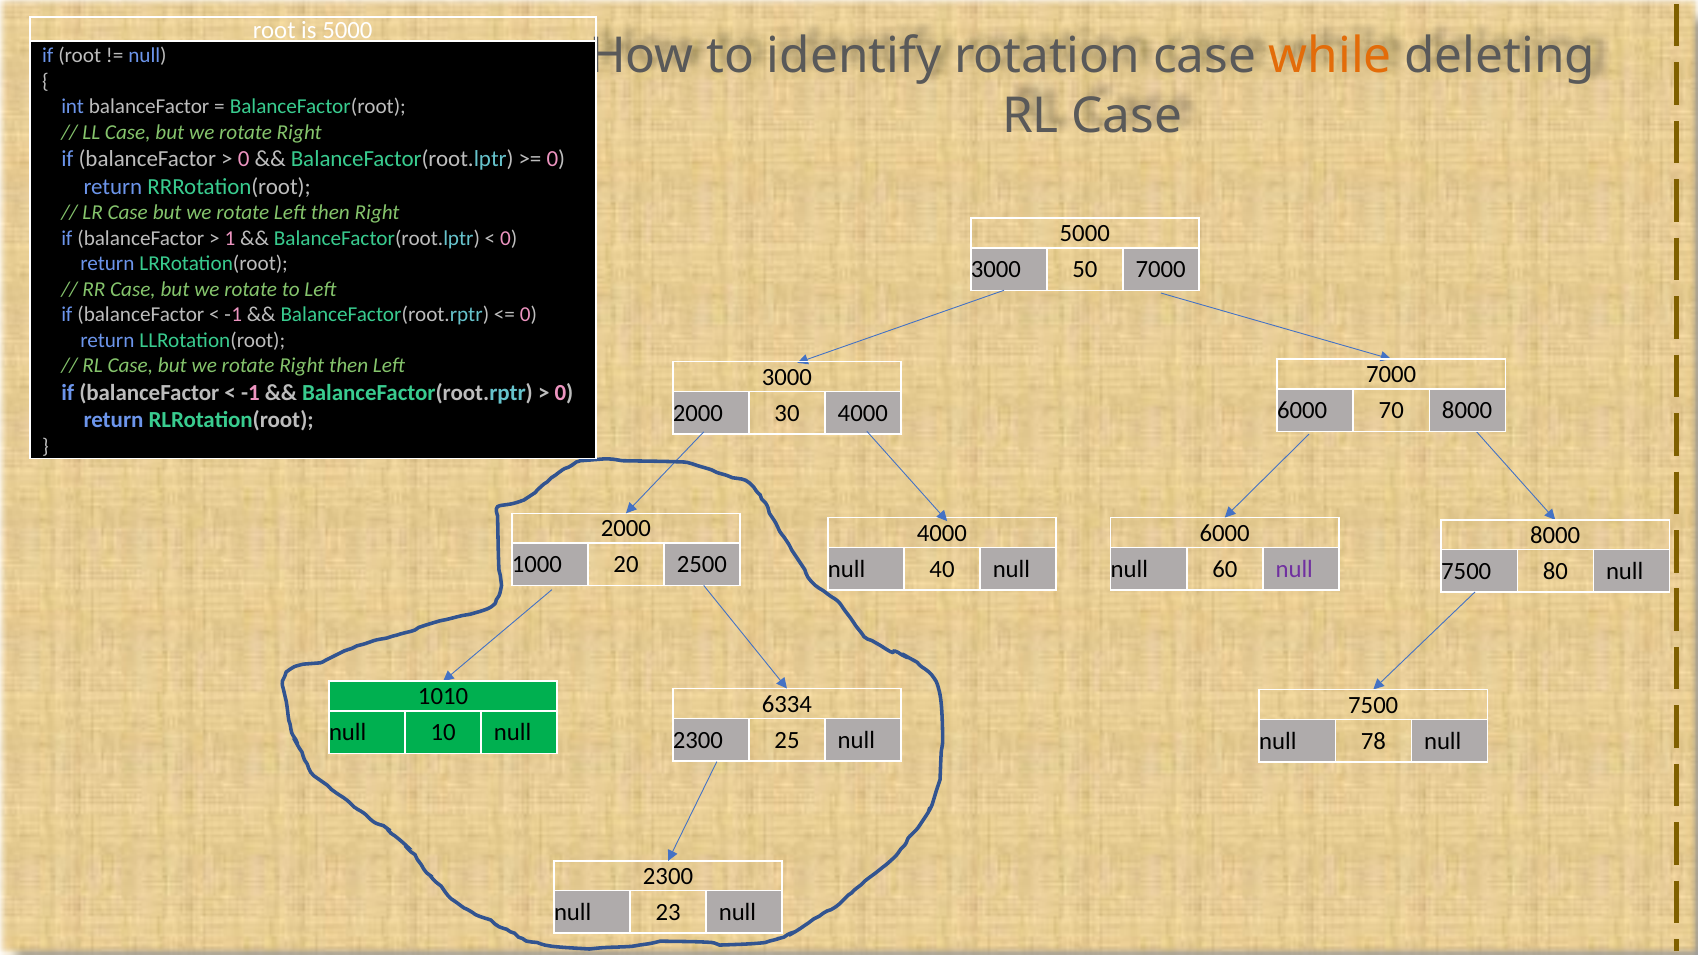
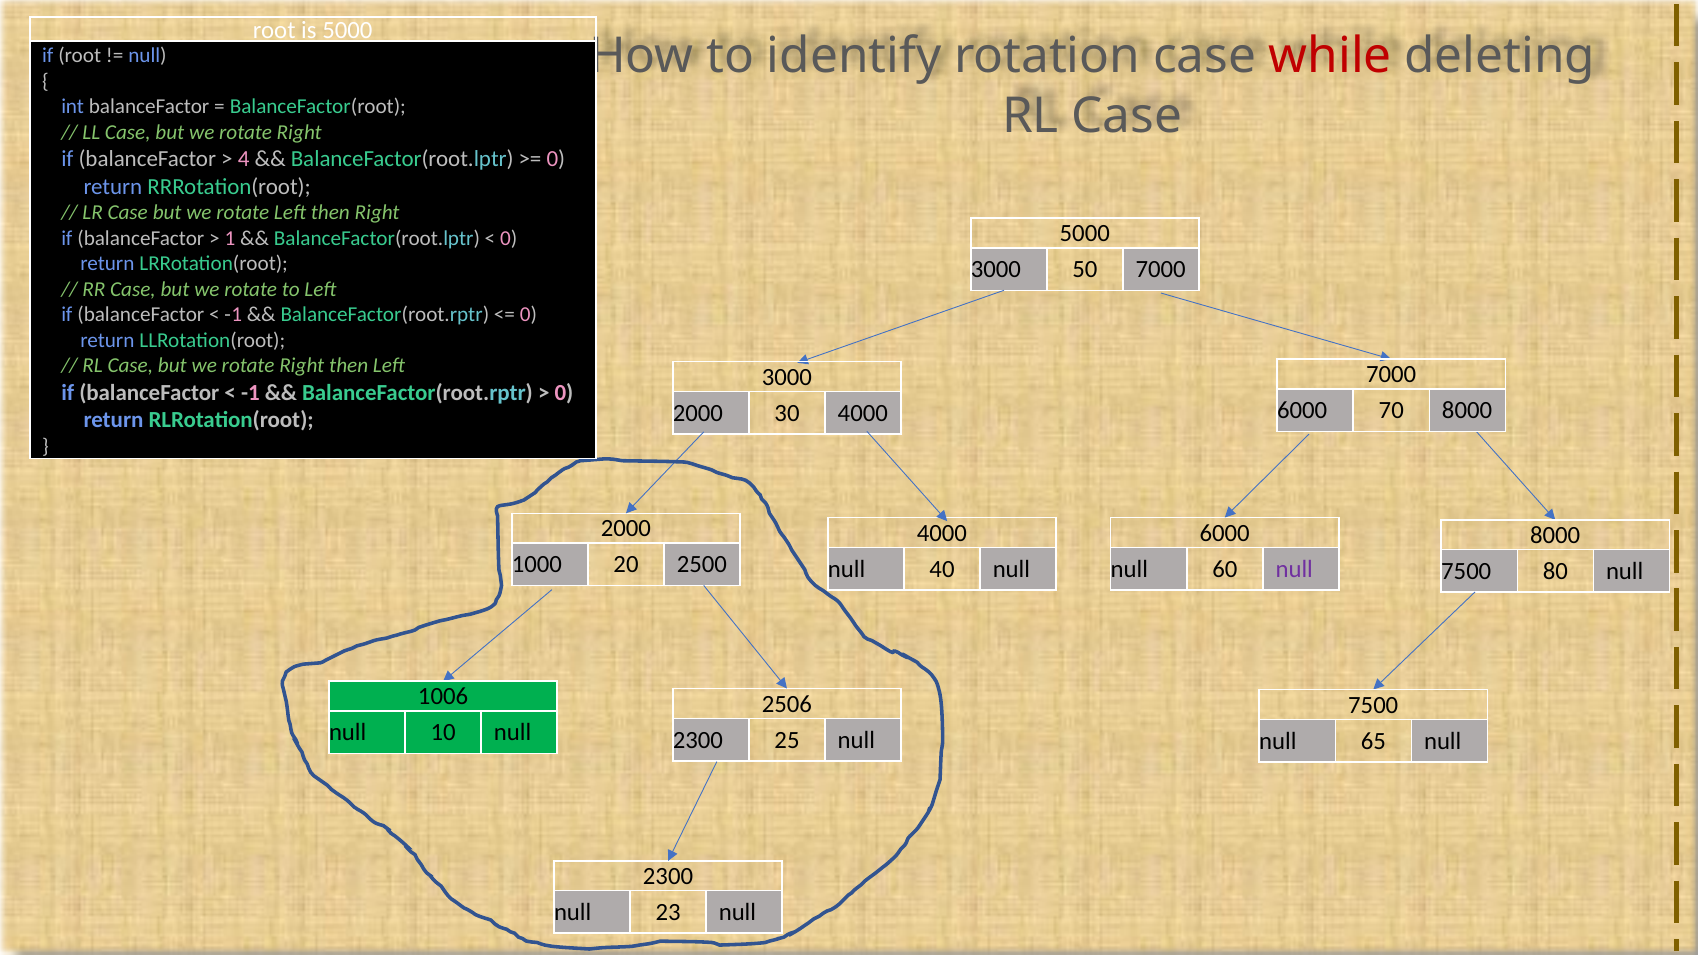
while colour: orange -> red
0 at (244, 159): 0 -> 4
1010: 1010 -> 1006
6334: 6334 -> 2506
78: 78 -> 65
